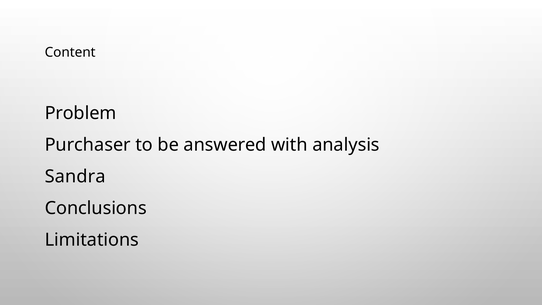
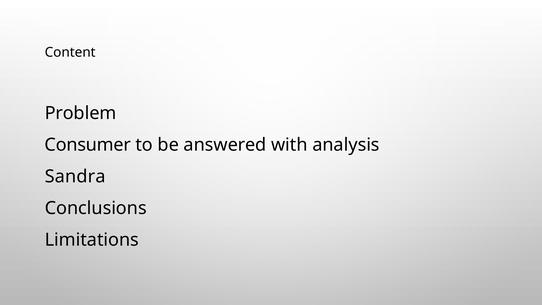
Purchaser: Purchaser -> Consumer
